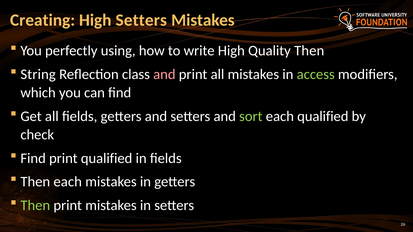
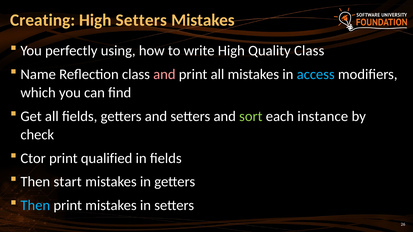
Quality Then: Then -> Class
String: String -> Name
access colour: light green -> light blue
each qualified: qualified -> instance
Find at (33, 159): Find -> Ctor
Then each: each -> start
Then at (35, 206) colour: light green -> light blue
